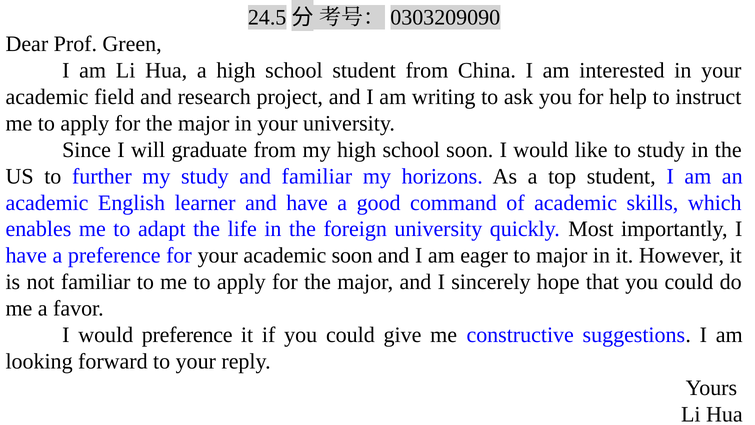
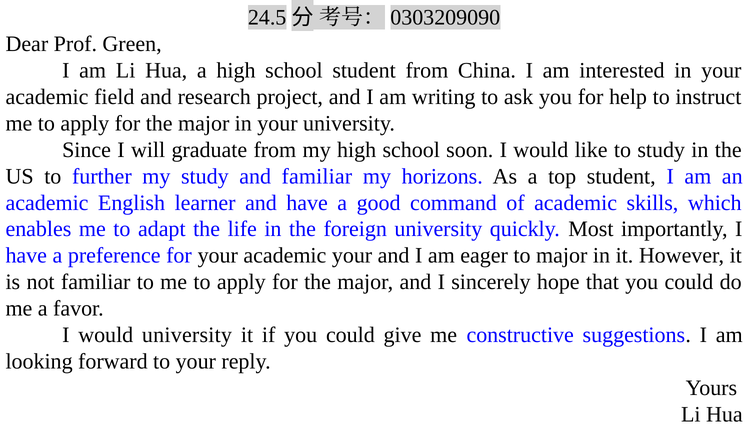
academic soon: soon -> your
would preference: preference -> university
